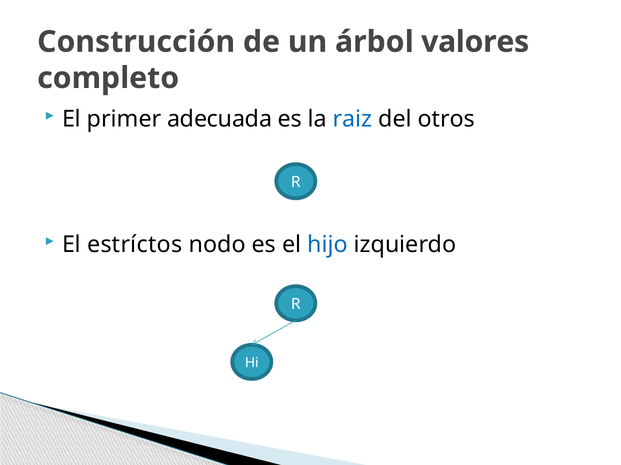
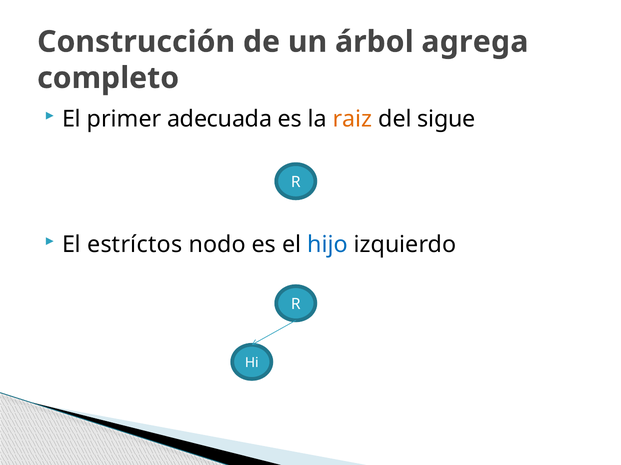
valores: valores -> agrega
raiz colour: blue -> orange
otros: otros -> sigue
